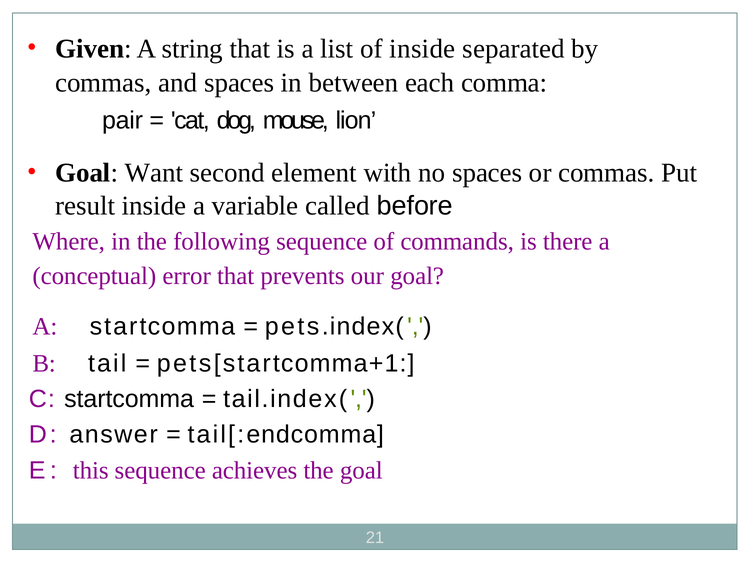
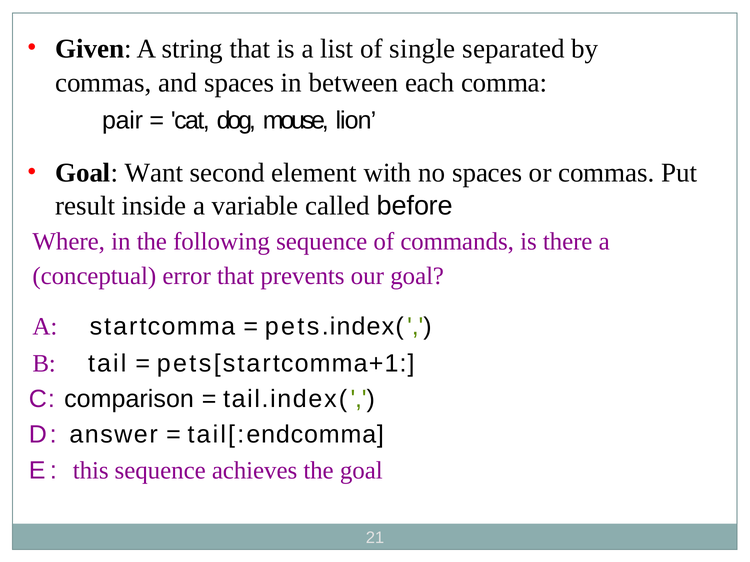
of inside: inside -> single
C startcomma: startcomma -> comparison
